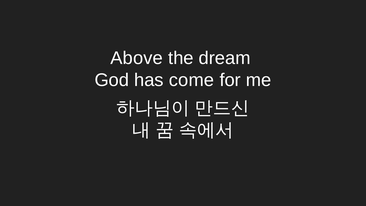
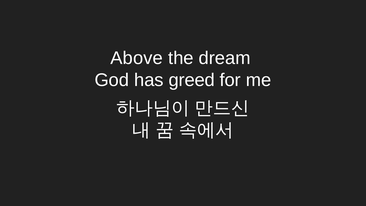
come: come -> greed
